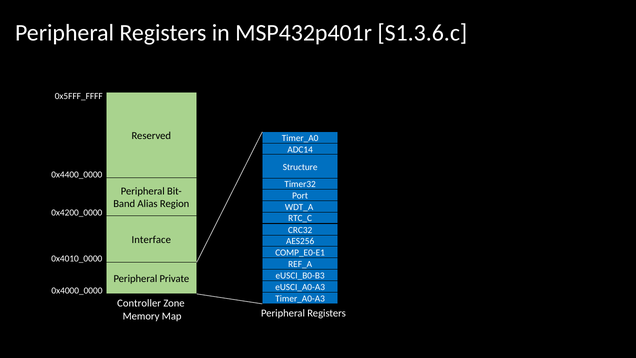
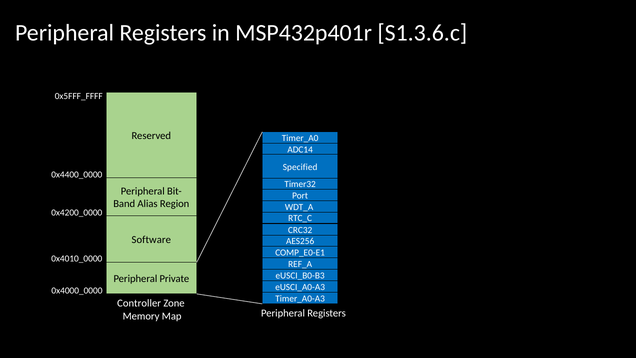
Structure: Structure -> Specified
Interface: Interface -> Software
